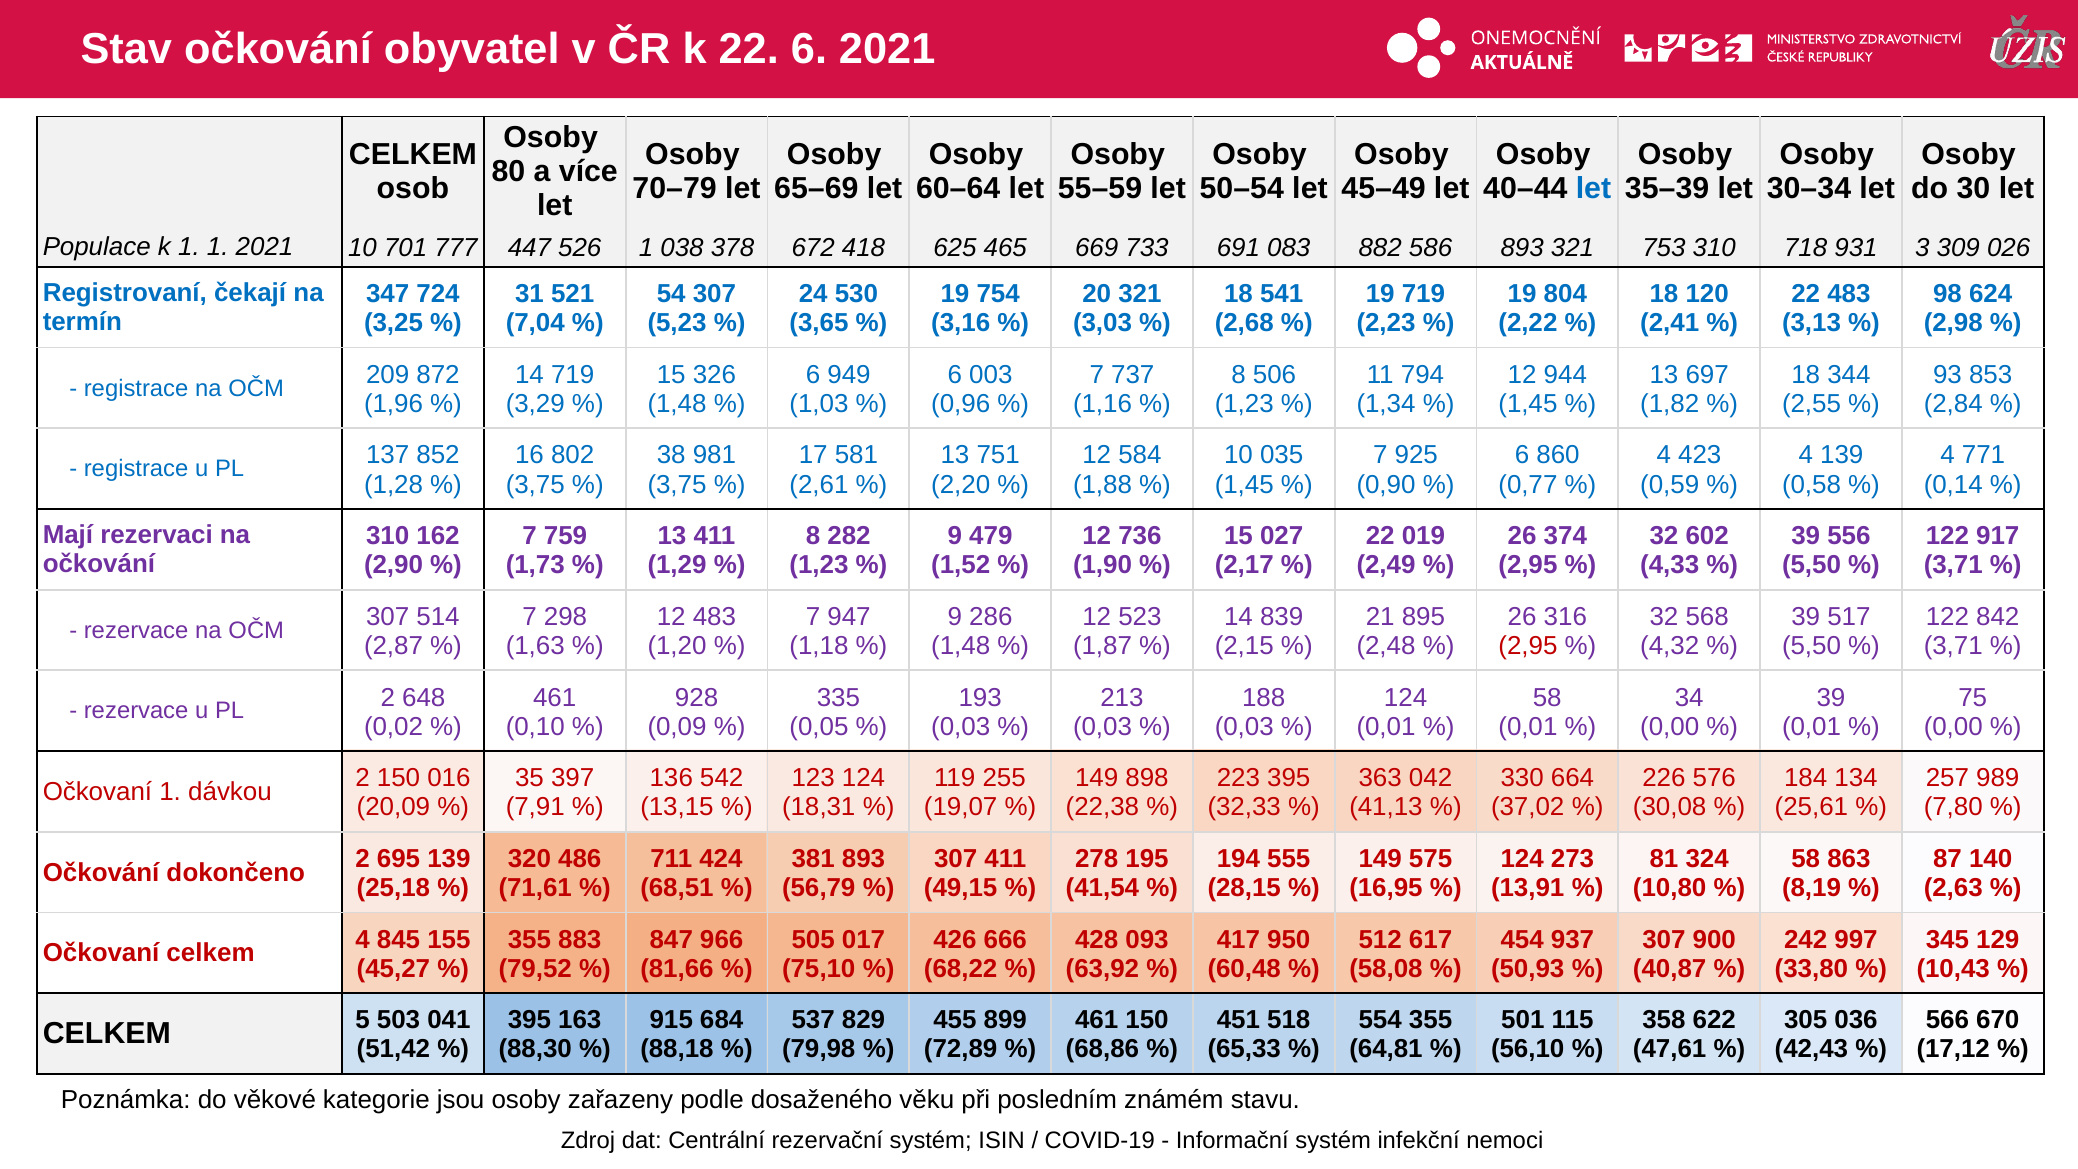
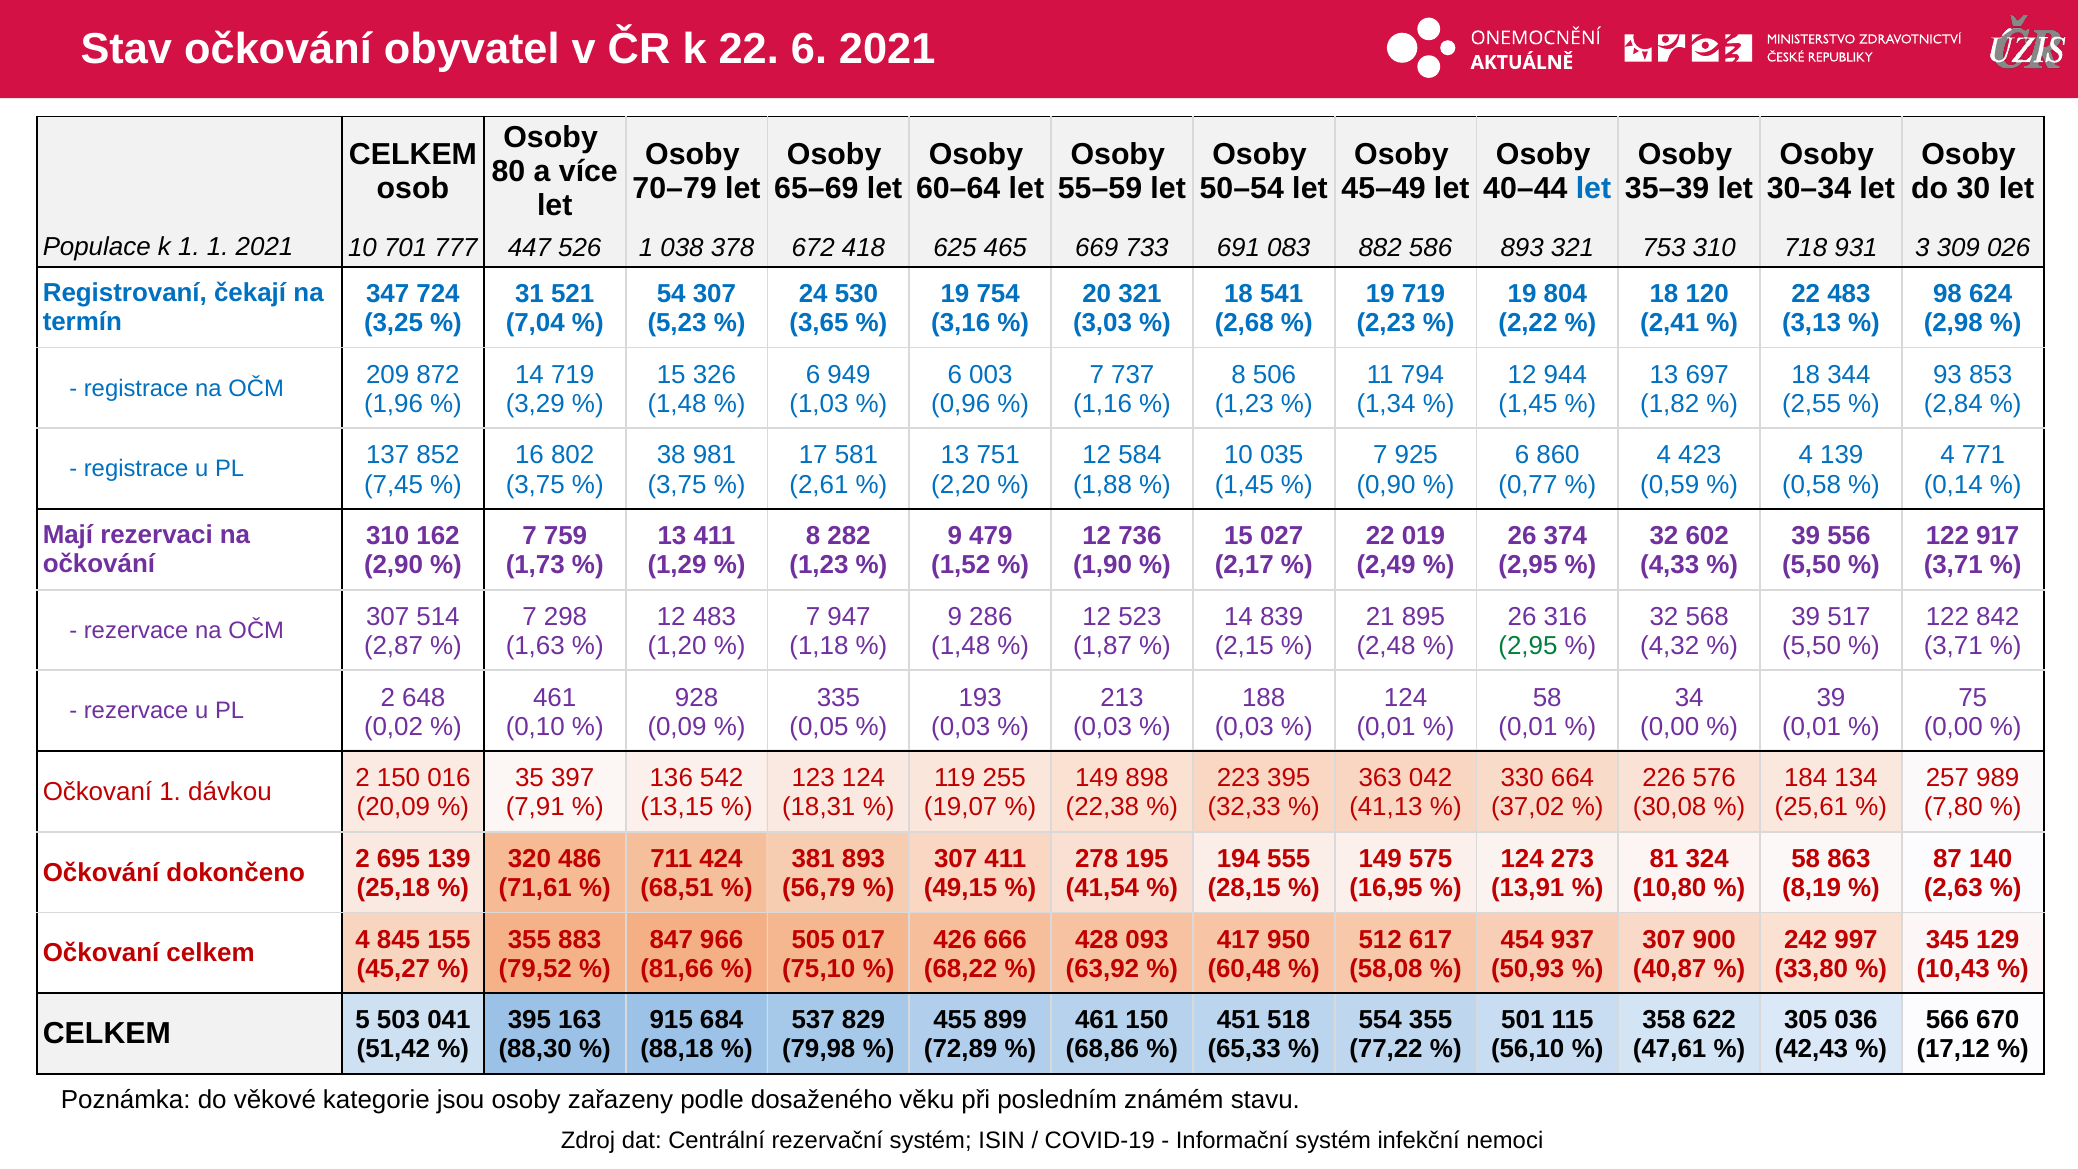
1,28: 1,28 -> 7,45
2,95 at (1528, 646) colour: red -> green
64,81: 64,81 -> 77,22
